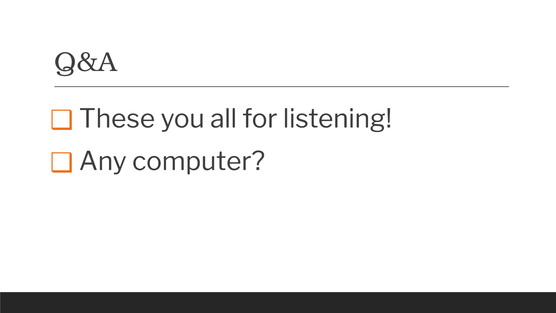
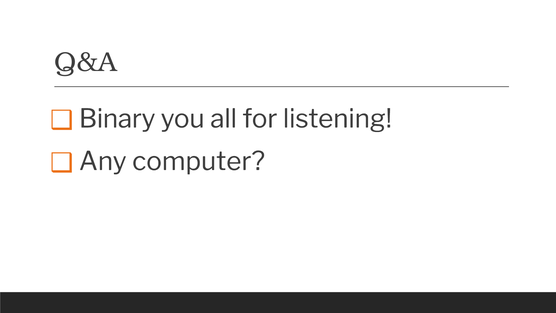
These: These -> Binary
